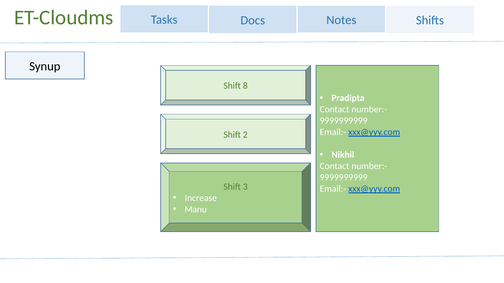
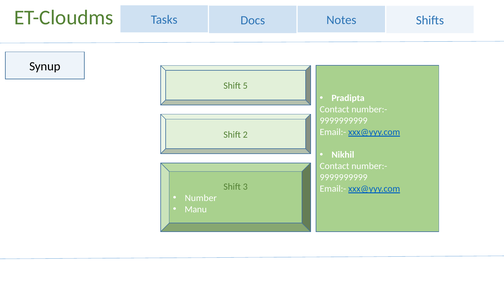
8: 8 -> 5
Increase: Increase -> Number
